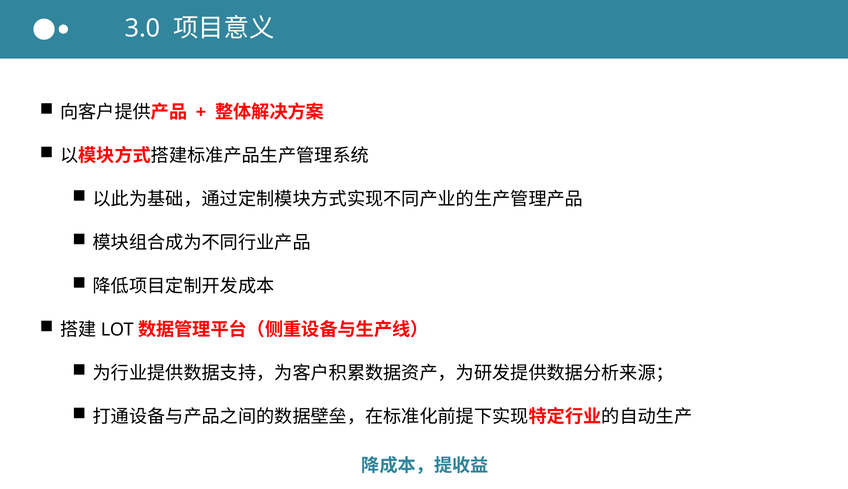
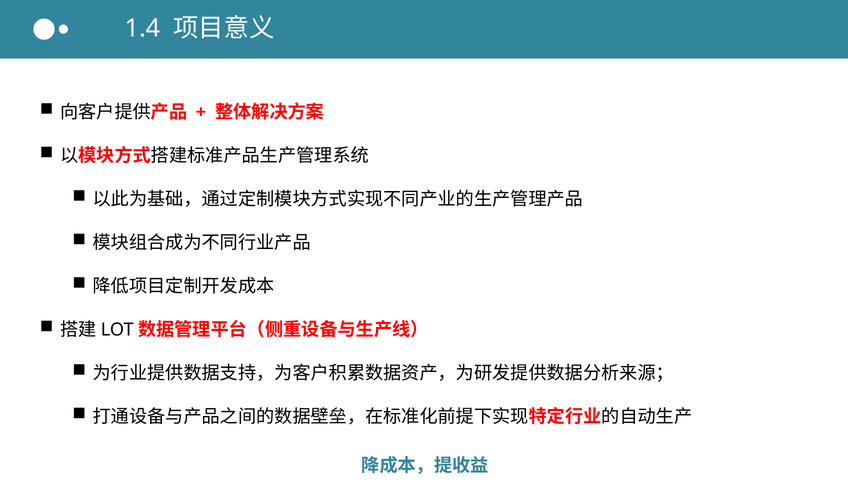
3.0: 3.0 -> 1.4
